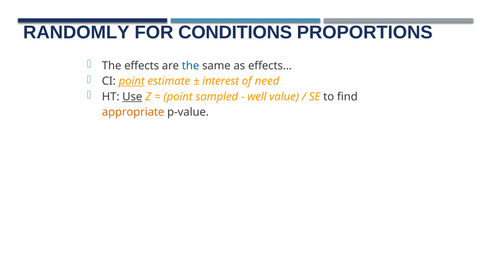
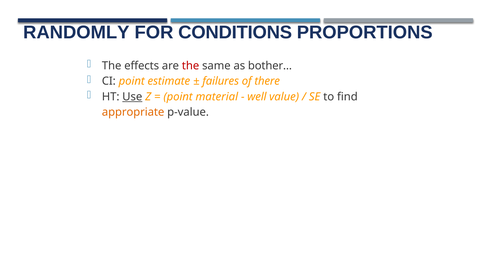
the at (191, 66) colour: blue -> red
effects…: effects… -> bother…
point at (132, 81) underline: present -> none
interest: interest -> failures
need: need -> there
sampled: sampled -> material
